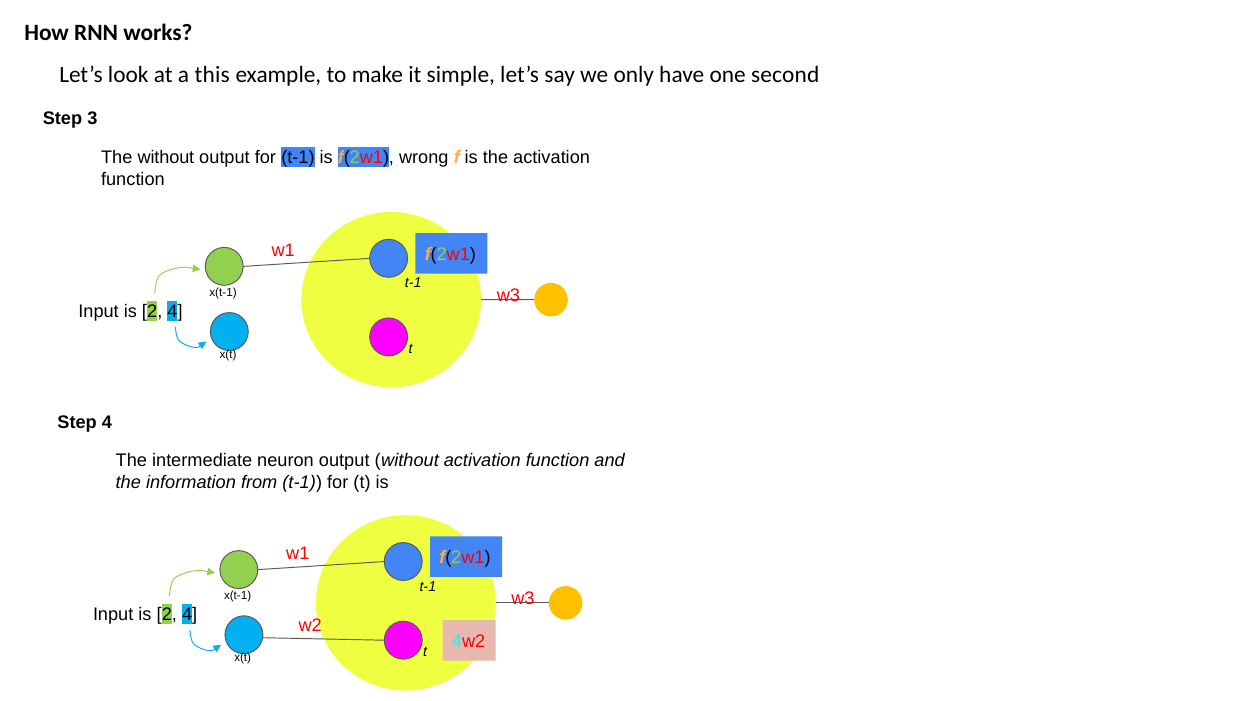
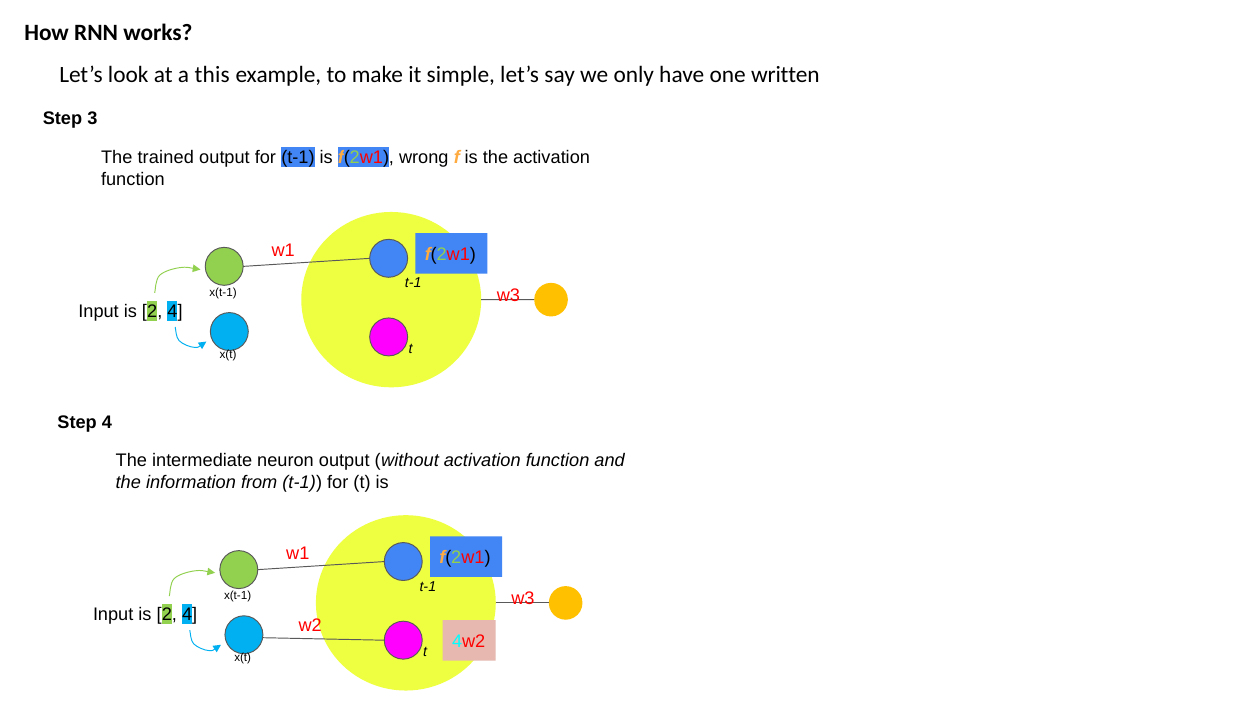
second: second -> written
The without: without -> trained
